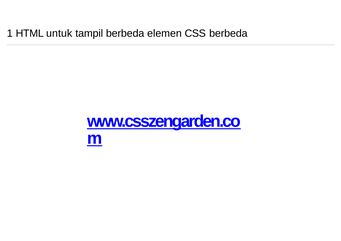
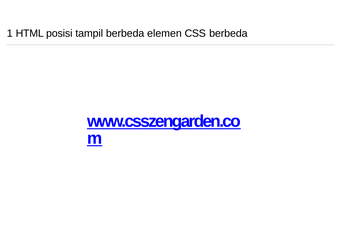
untuk: untuk -> posisi
